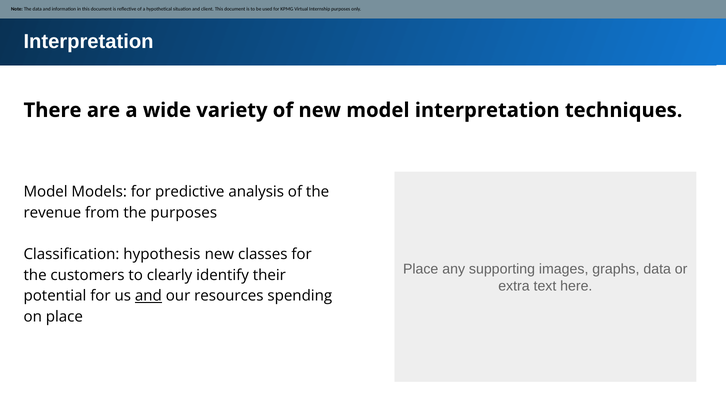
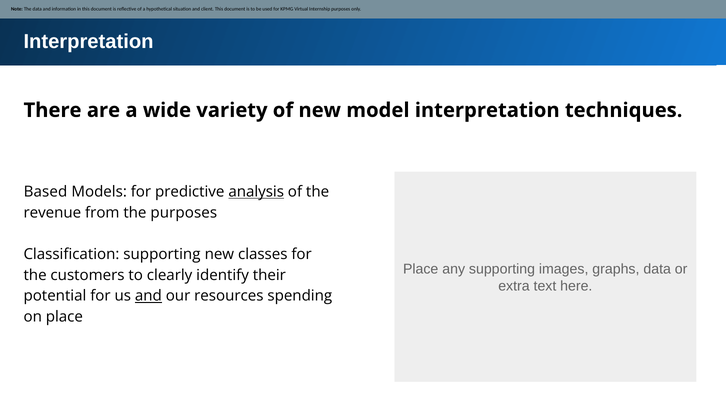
Model at (46, 192): Model -> Based
analysis underline: none -> present
Classification hypothesis: hypothesis -> supporting
